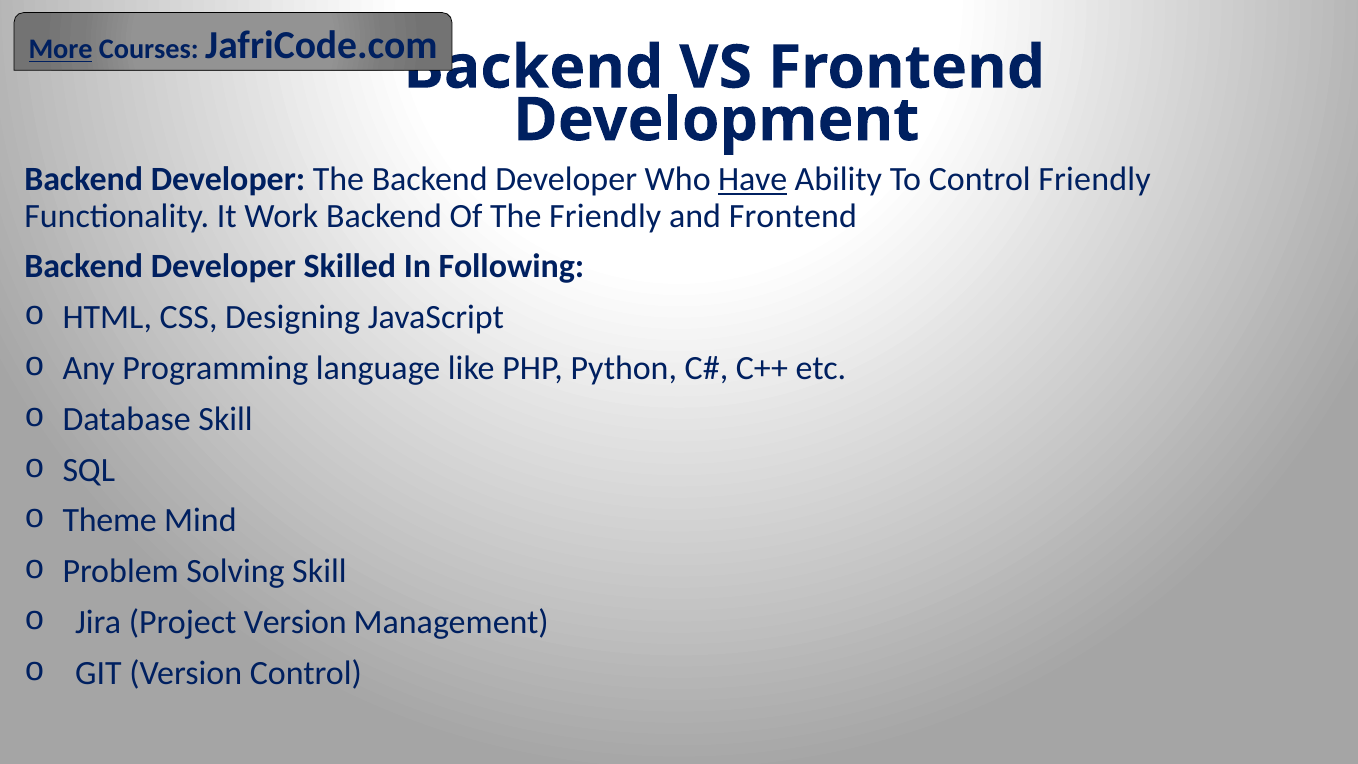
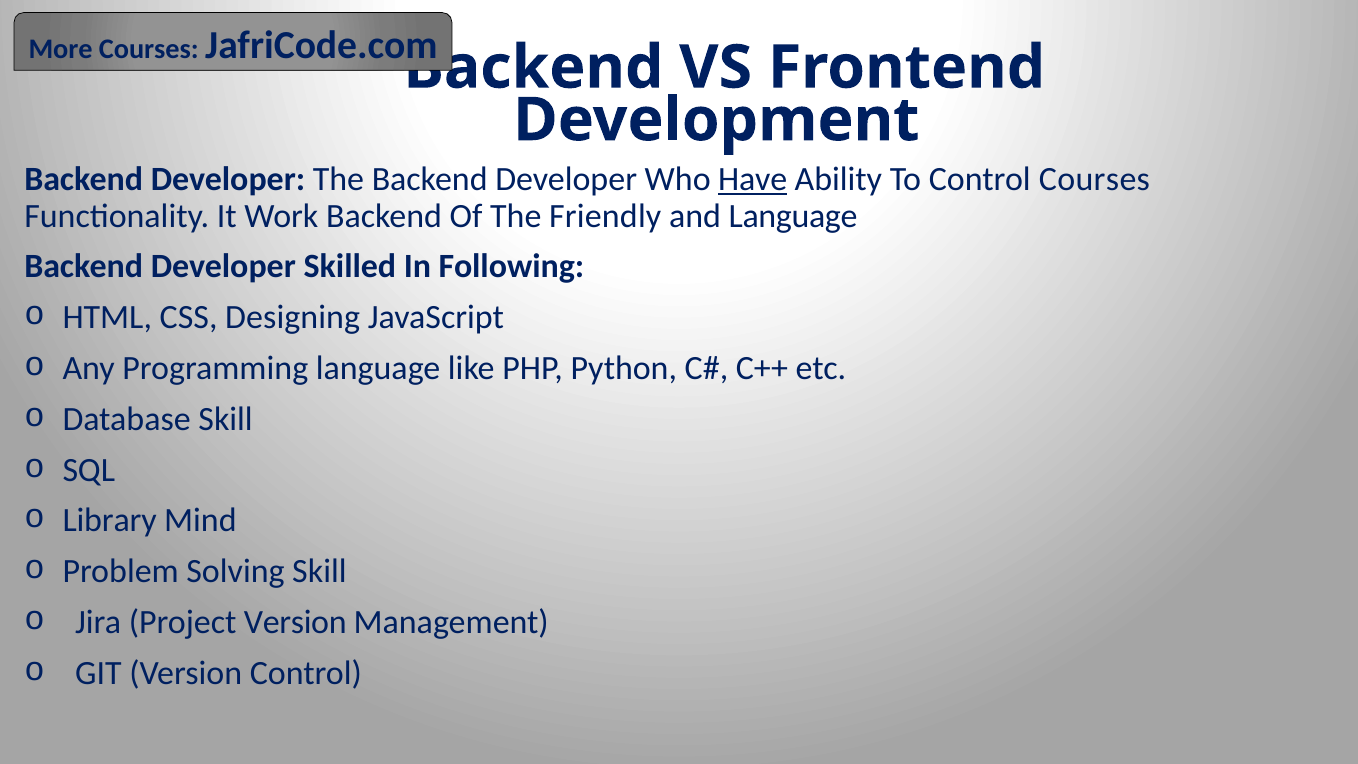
More underline: present -> none
Control Friendly: Friendly -> Courses
and Frontend: Frontend -> Language
Theme: Theme -> Library
